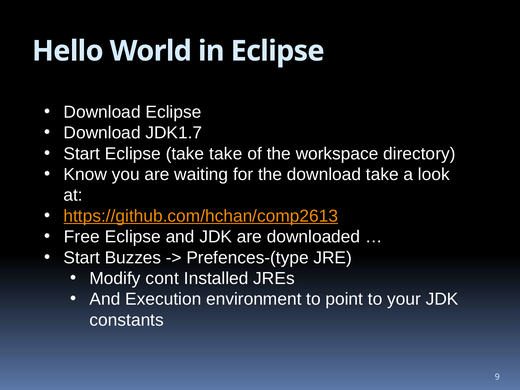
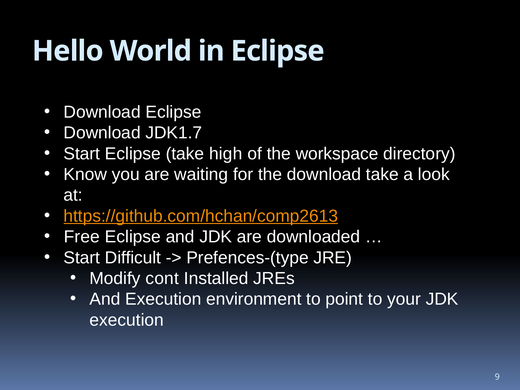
take take: take -> high
Buzzes: Buzzes -> Difficult
constants at (127, 320): constants -> execution
